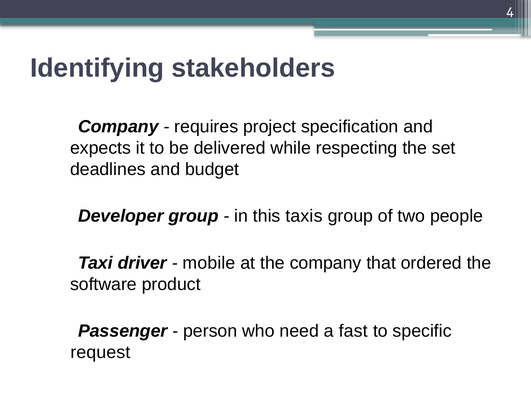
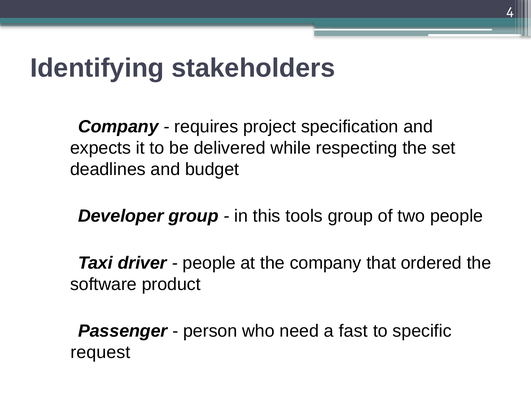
taxis: taxis -> tools
mobile at (209, 263): mobile -> people
